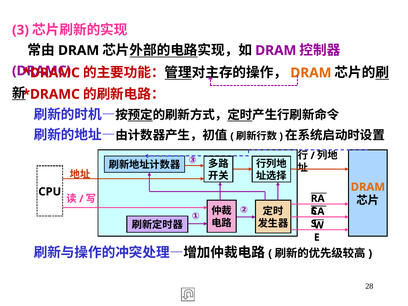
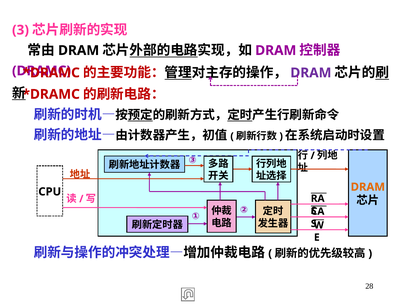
DRAM at (311, 73) colour: orange -> purple
